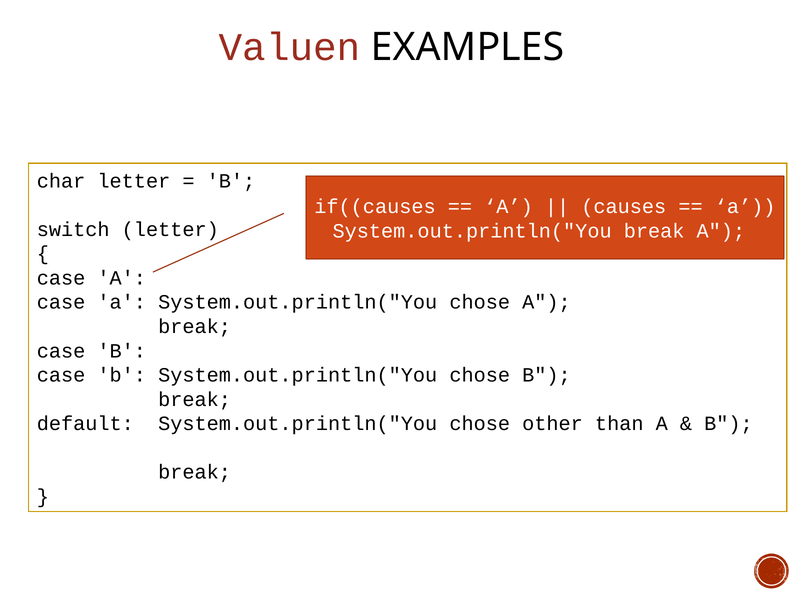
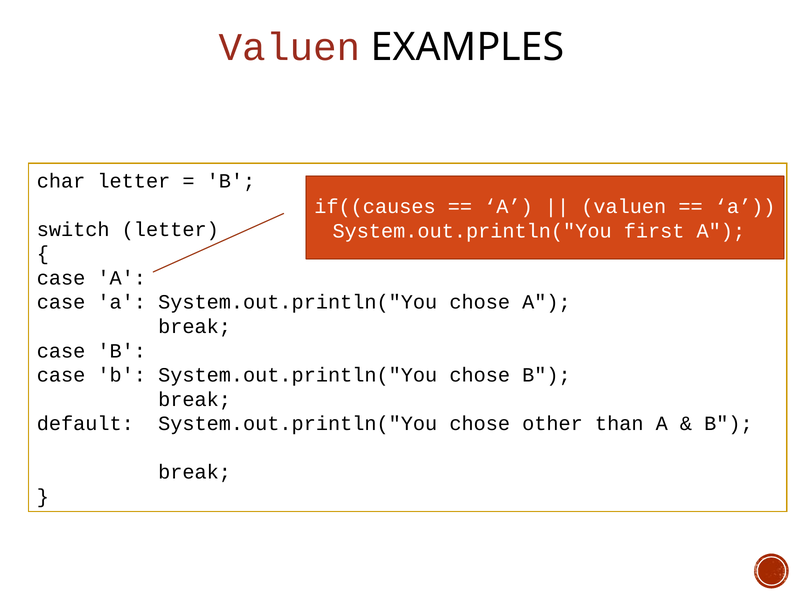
causes at (624, 207): causes -> valuen
System.out.println("You break: break -> first
